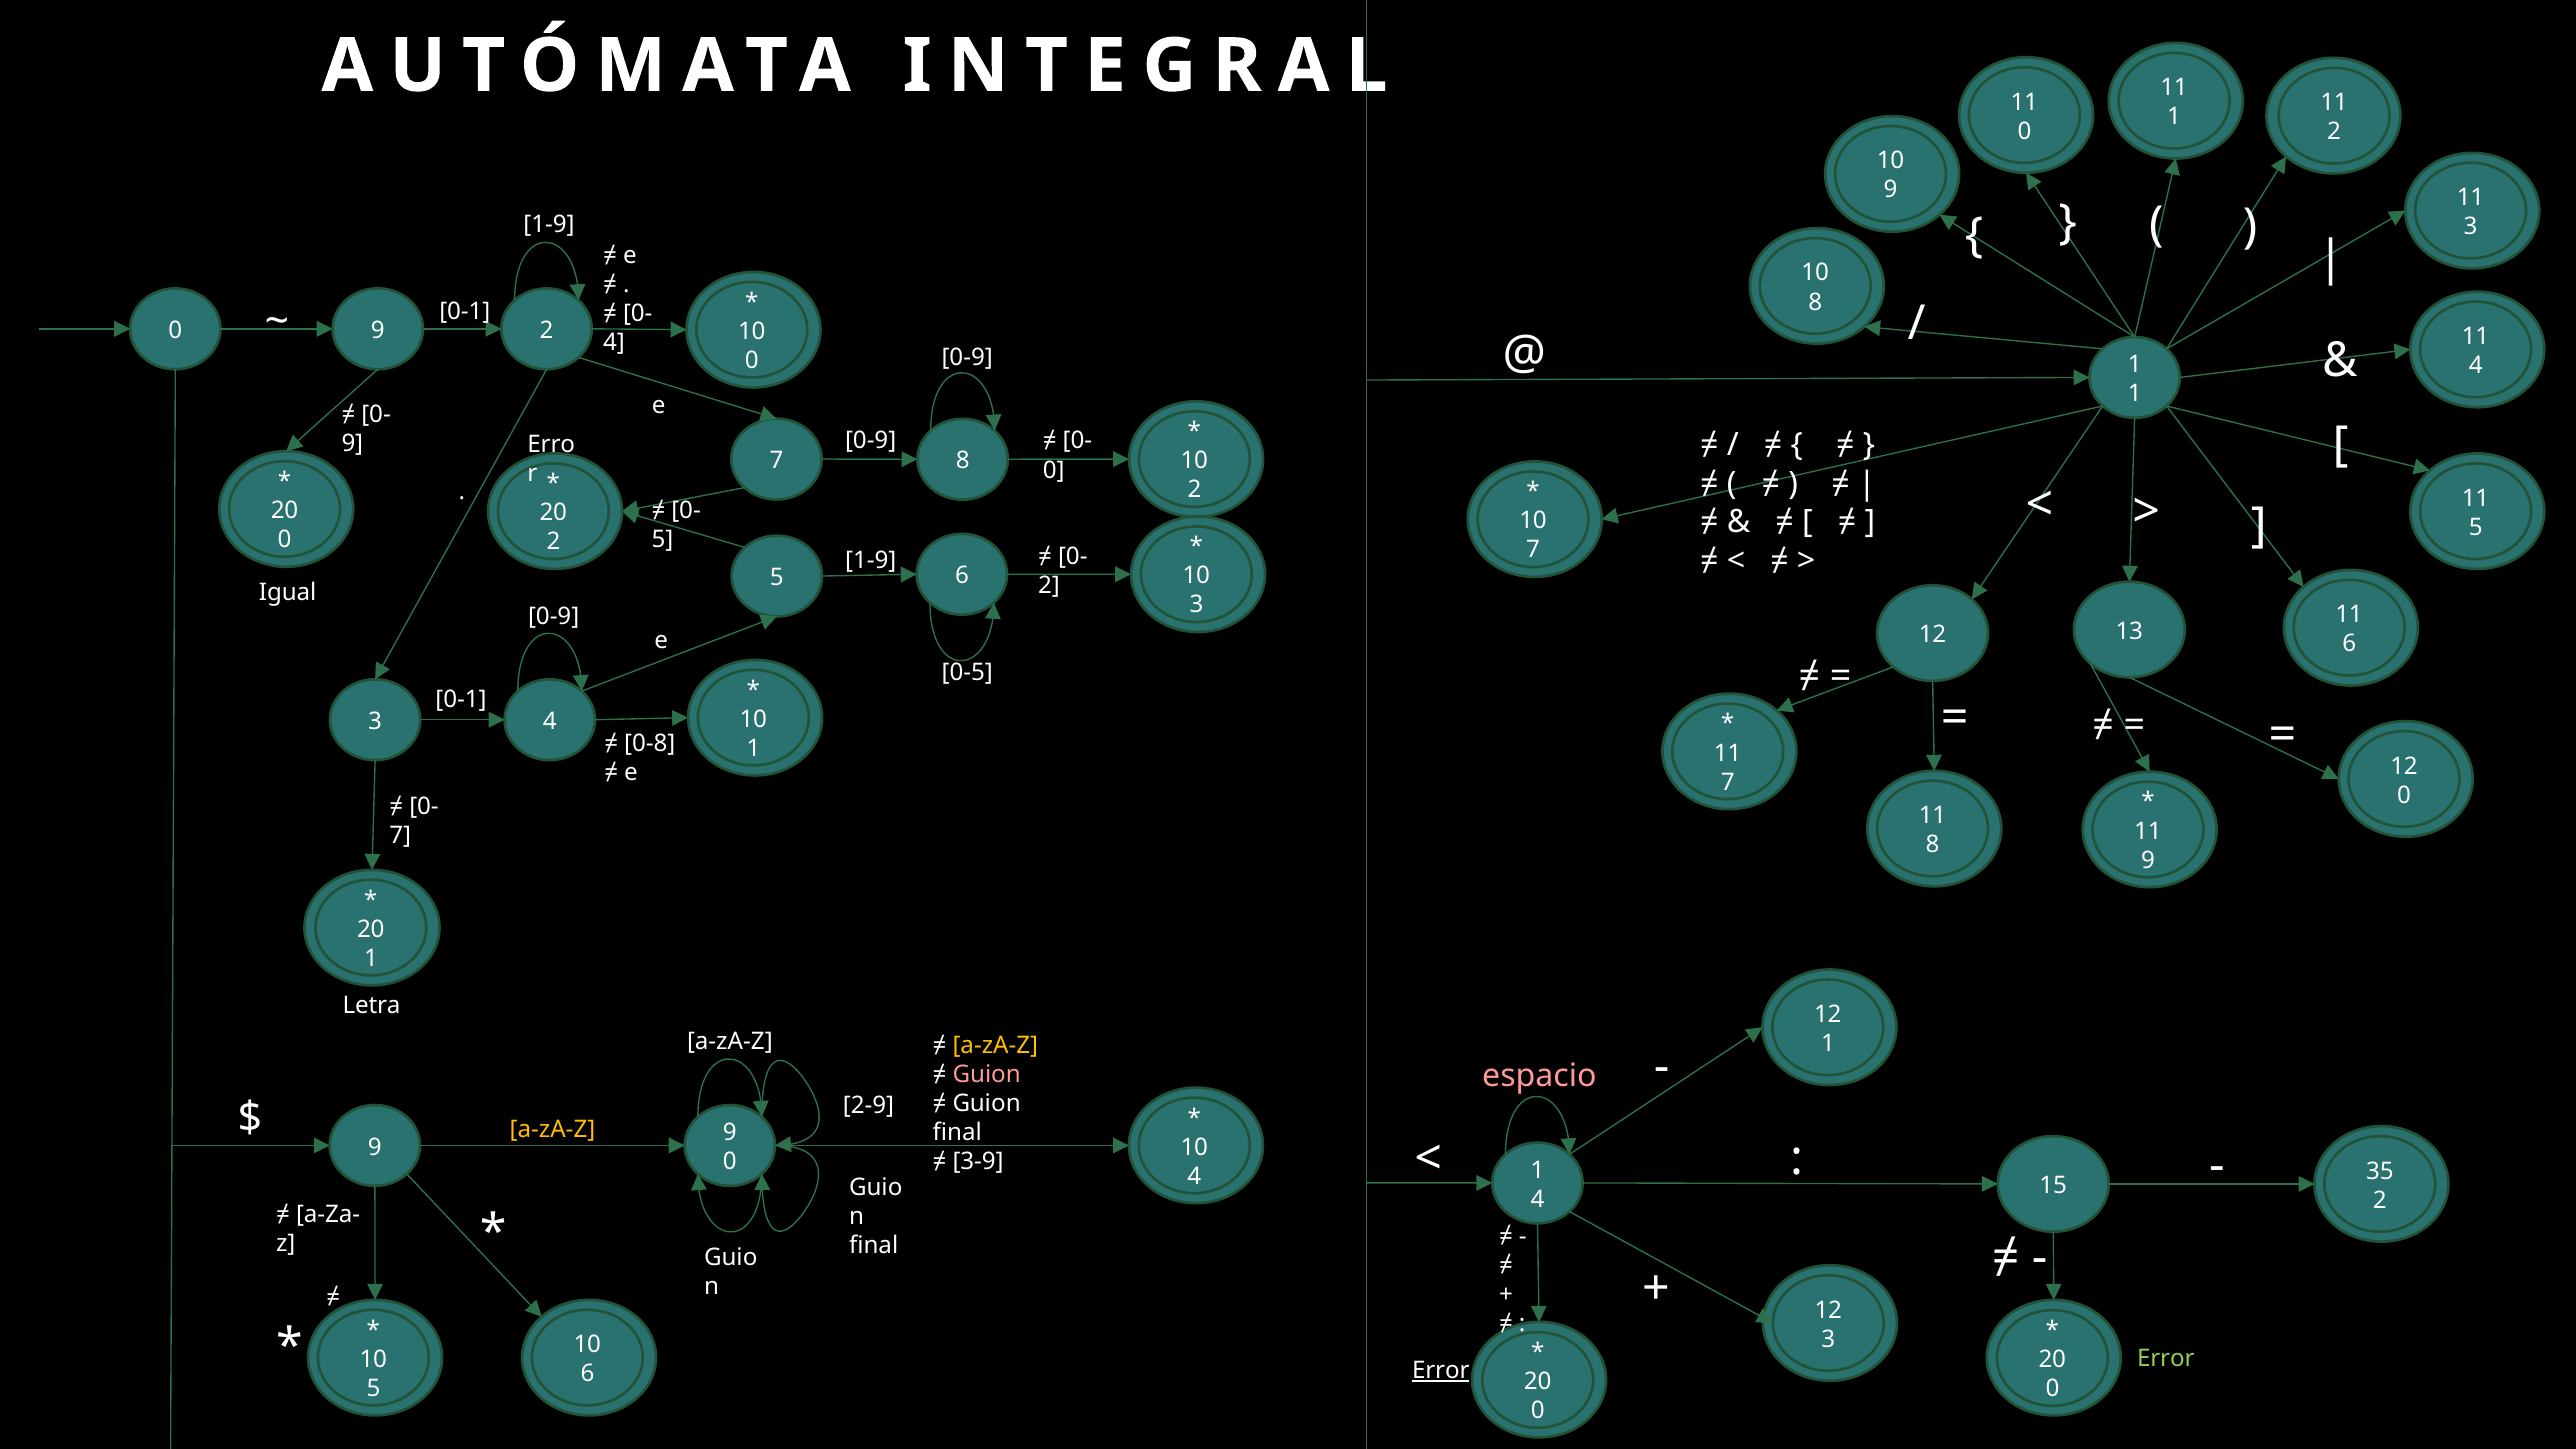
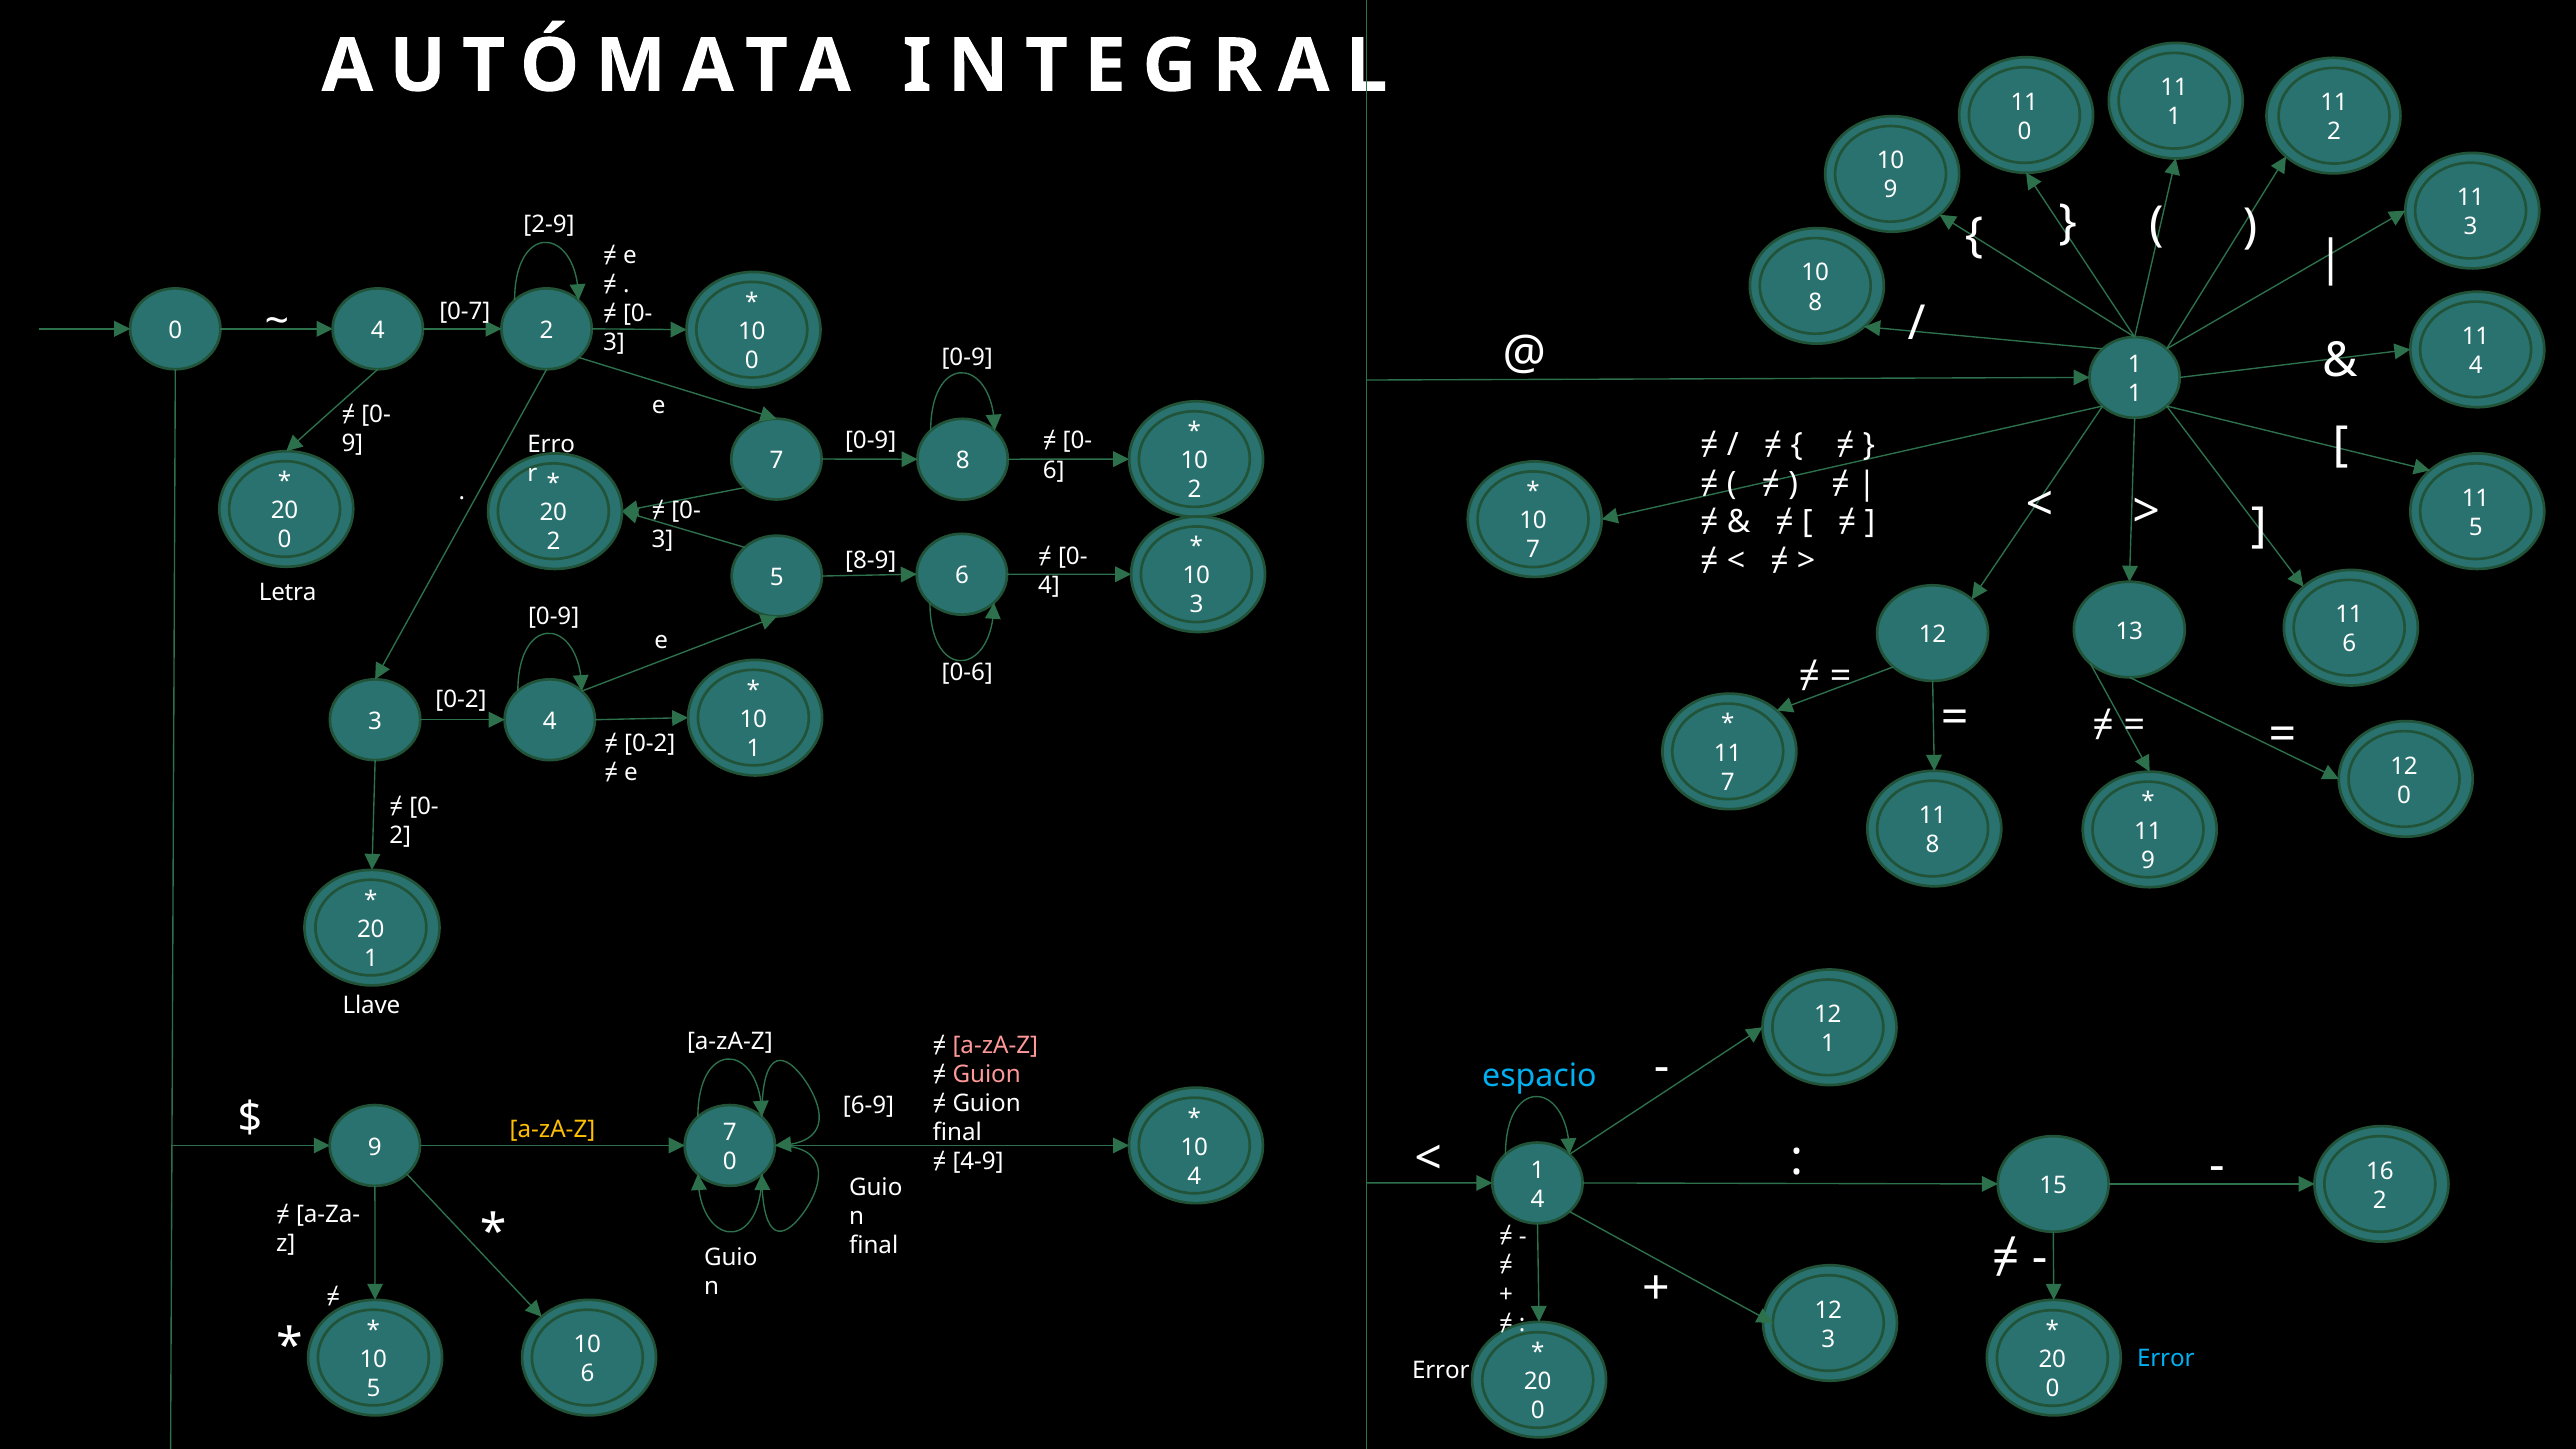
1-9 at (549, 225): 1-9 -> 2-9
0-1 at (465, 311): 0-1 -> 0-7
9 at (378, 330): 9 -> 4
4 at (614, 343): 4 -> 3
0 at (1054, 470): 0 -> 6
5 at (662, 540): 5 -> 3
1-9 at (871, 560): 1-9 -> 8-9
2 at (1049, 585): 2 -> 4
Igual: Igual -> Letra
0-5: 0-5 -> 0-6
0-1 at (461, 699): 0-1 -> 0-2
0-8 at (650, 744): 0-8 -> 0-2
7 at (400, 835): 7 -> 2
Letra: Letra -> Llave
a-zA-Z at (995, 1045) colour: yellow -> pink
espacio colour: pink -> light blue
2-9: 2-9 -> 6-9
9 at (730, 1133): 9 -> 7
35: 35 -> 16
3-9: 3-9 -> 4-9
Error at (2166, 1359) colour: light green -> light blue
Error at (1441, 1371) underline: present -> none
